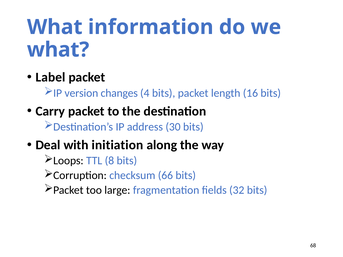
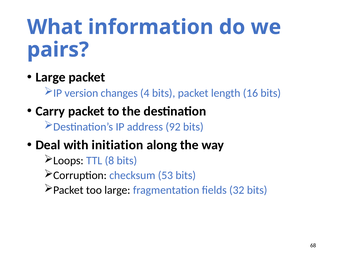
what at (58, 50): what -> pairs
Label at (51, 77): Label -> Large
30: 30 -> 92
66: 66 -> 53
